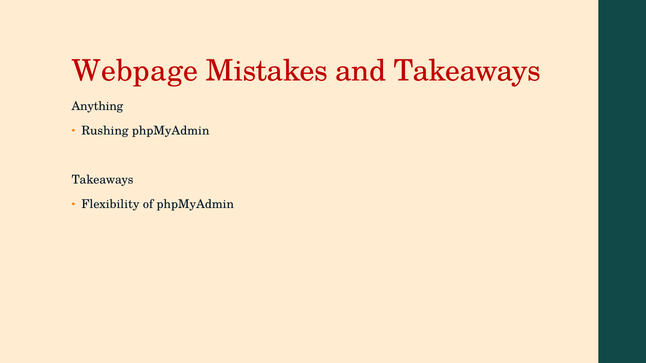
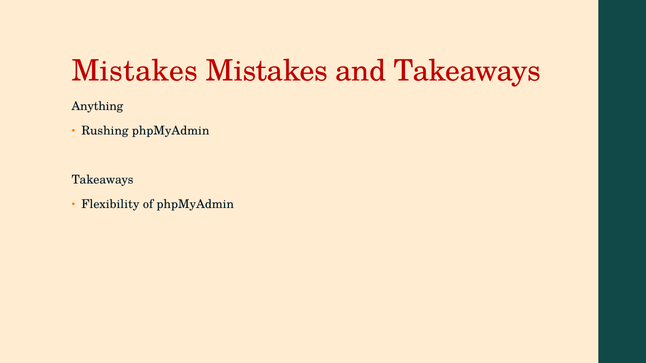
Webpage at (135, 71): Webpage -> Mistakes
